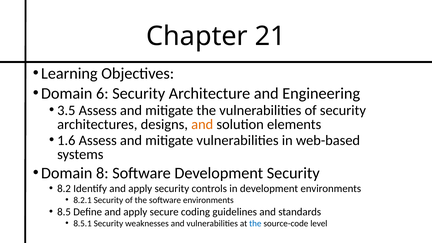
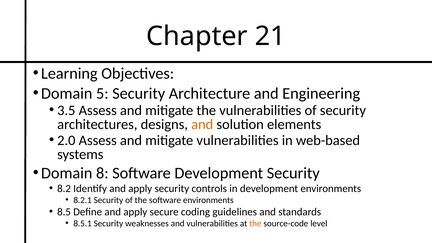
6: 6 -> 5
1.6: 1.6 -> 2.0
the at (255, 224) colour: blue -> orange
